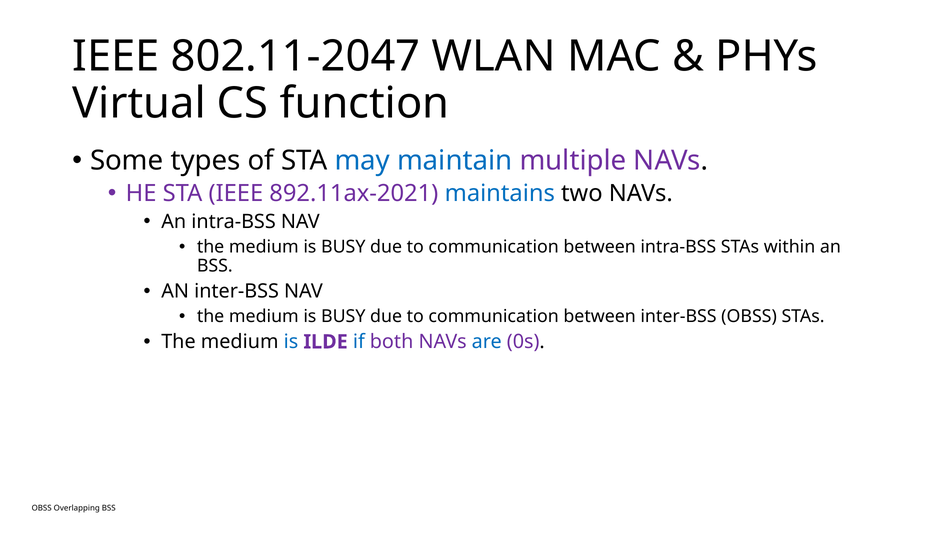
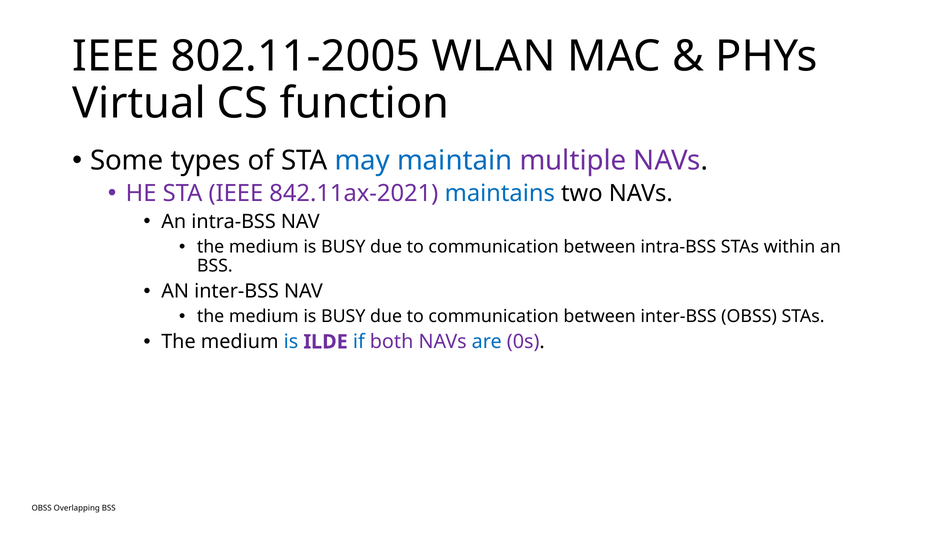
802.11-2047: 802.11-2047 -> 802.11-2005
892.11ax-2021: 892.11ax-2021 -> 842.11ax-2021
